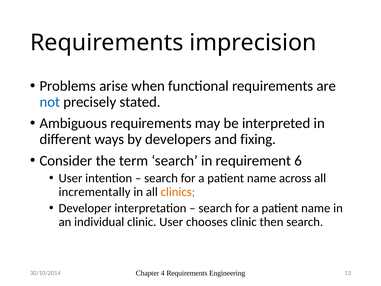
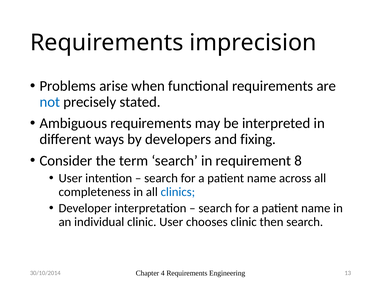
6: 6 -> 8
incrementally: incrementally -> completeness
clinics colour: orange -> blue
